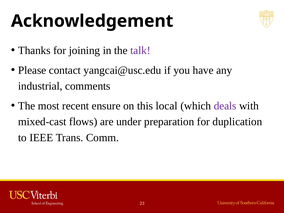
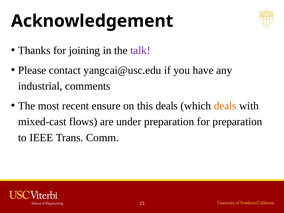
this local: local -> deals
deals at (225, 106) colour: purple -> orange
for duplication: duplication -> preparation
